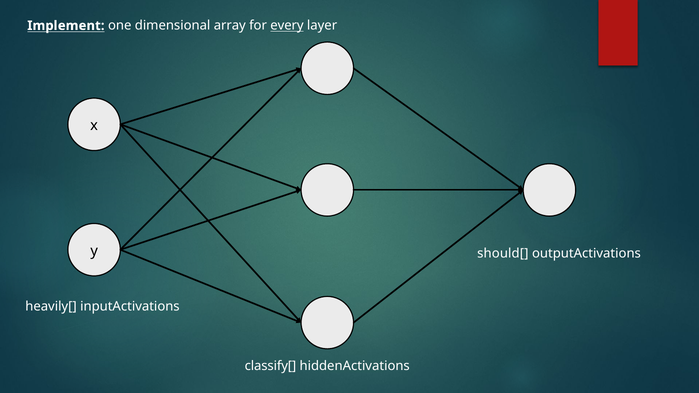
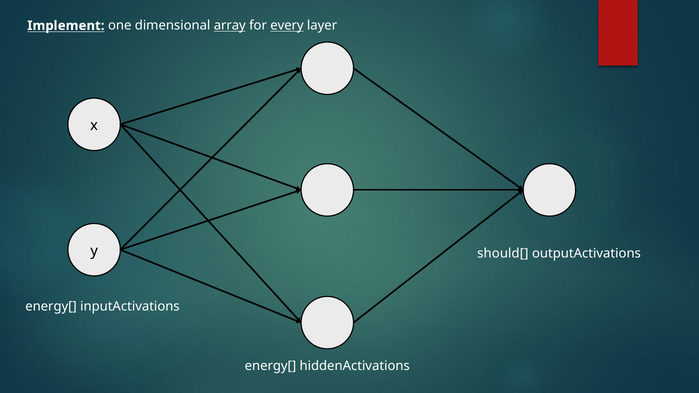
array underline: none -> present
heavily[ at (51, 307): heavily[ -> energy[
classify[ at (271, 366): classify[ -> energy[
